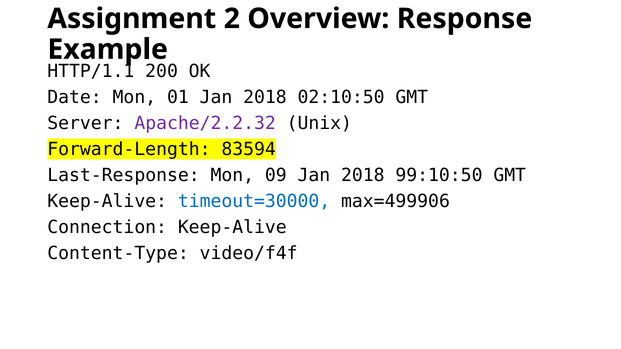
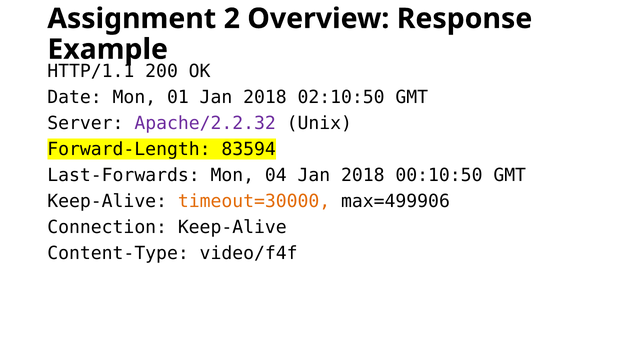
Last-Response: Last-Response -> Last-Forwards
09: 09 -> 04
99:10:50: 99:10:50 -> 00:10:50
timeout=30000 colour: blue -> orange
